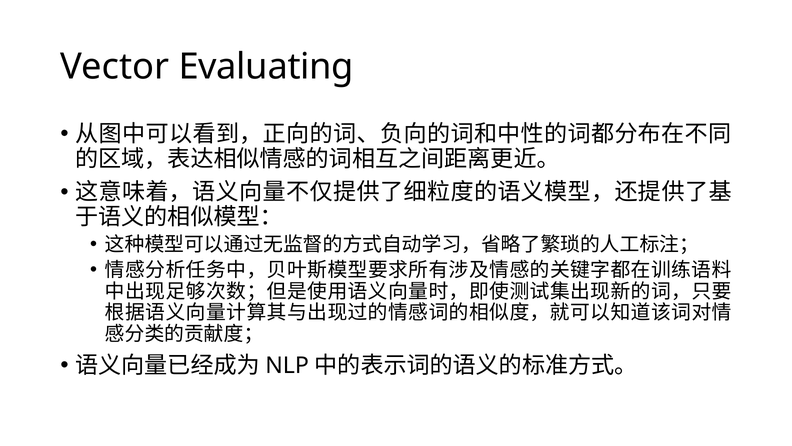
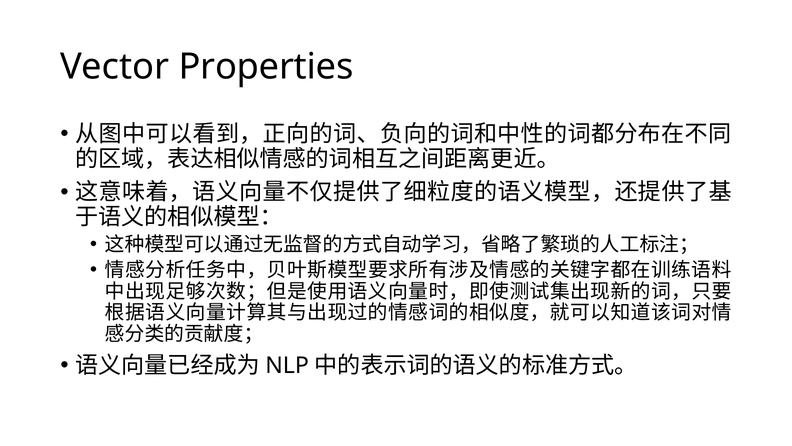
Evaluating: Evaluating -> Properties
